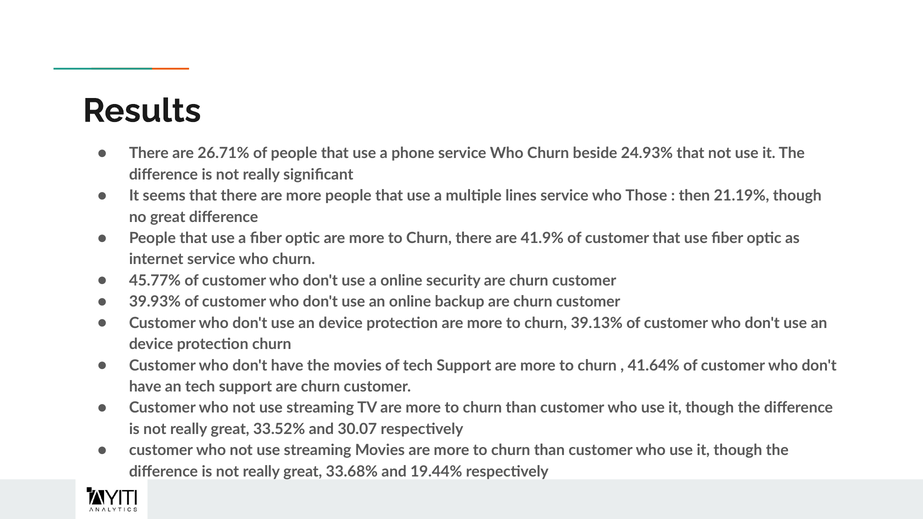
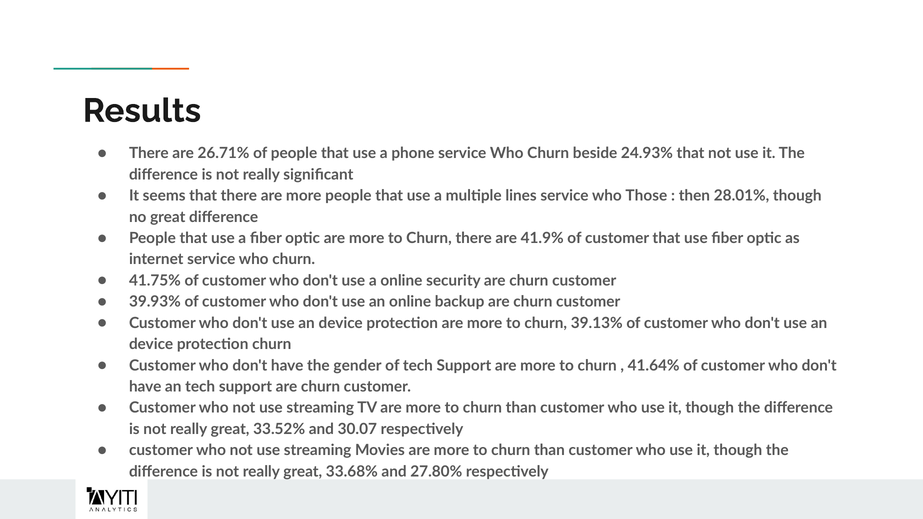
21.19%: 21.19% -> 28.01%
45.77%: 45.77% -> 41.75%
the movies: movies -> gender
19.44%: 19.44% -> 27.80%
